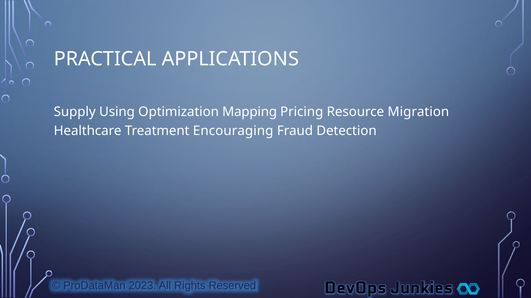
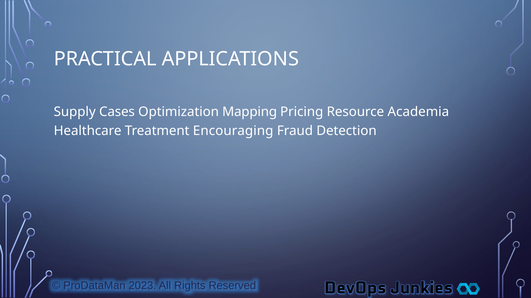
Using: Using -> Cases
Migration: Migration -> Academia
